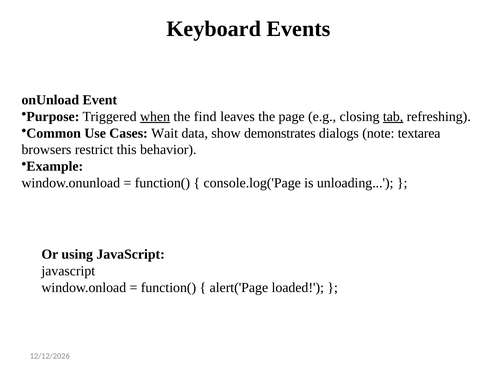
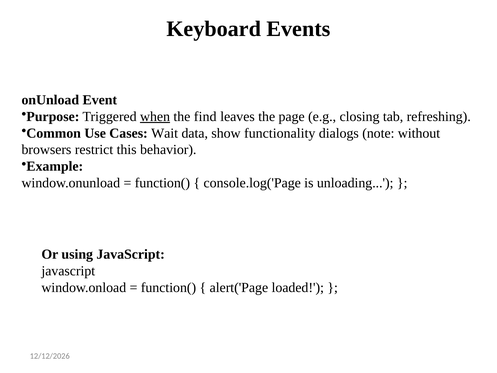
tab underline: present -> none
demonstrates: demonstrates -> functionality
textarea: textarea -> without
